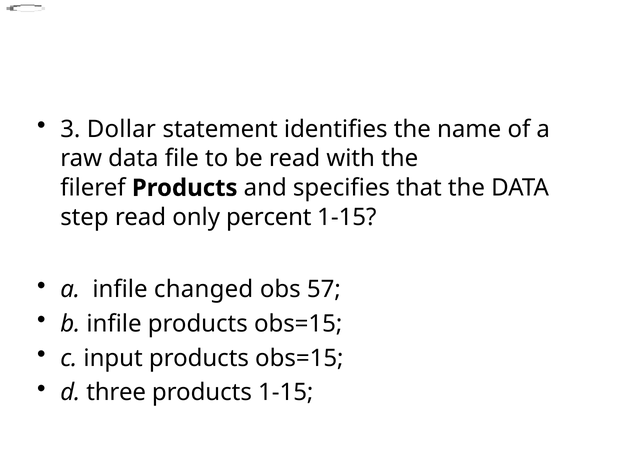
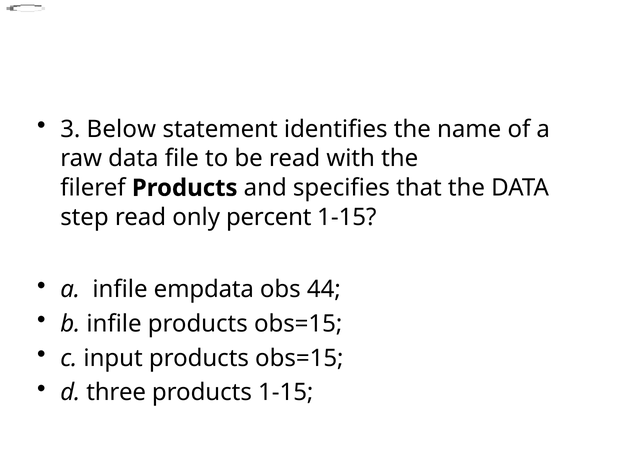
Dollar: Dollar -> Below
changed: changed -> empdata
57: 57 -> 44
